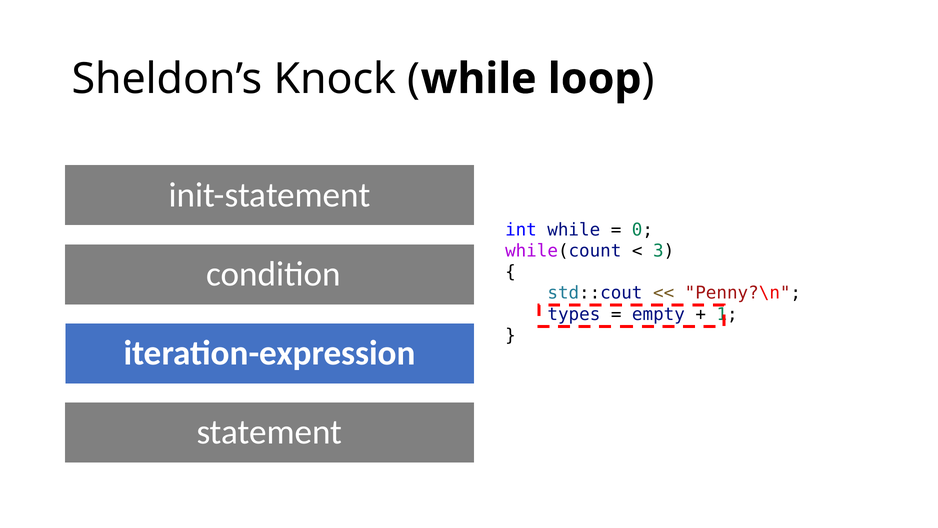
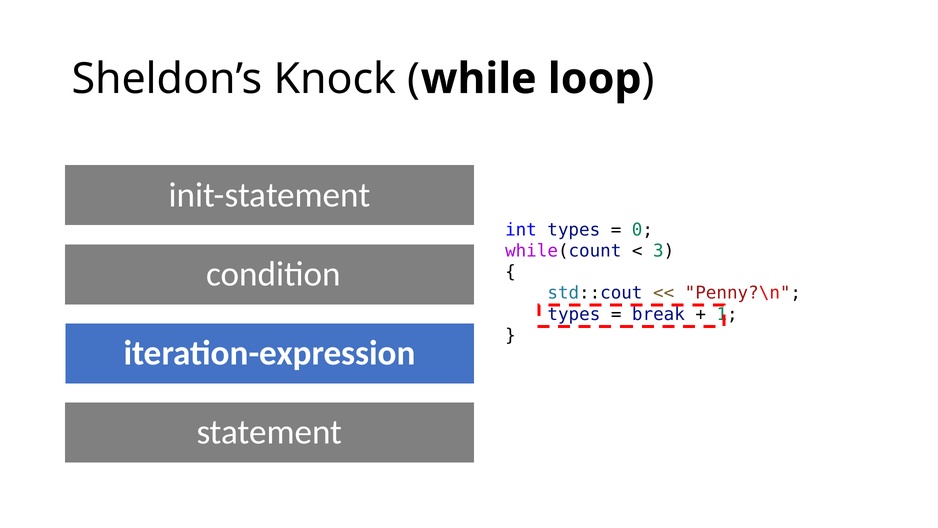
int while: while -> types
empty: empty -> break
